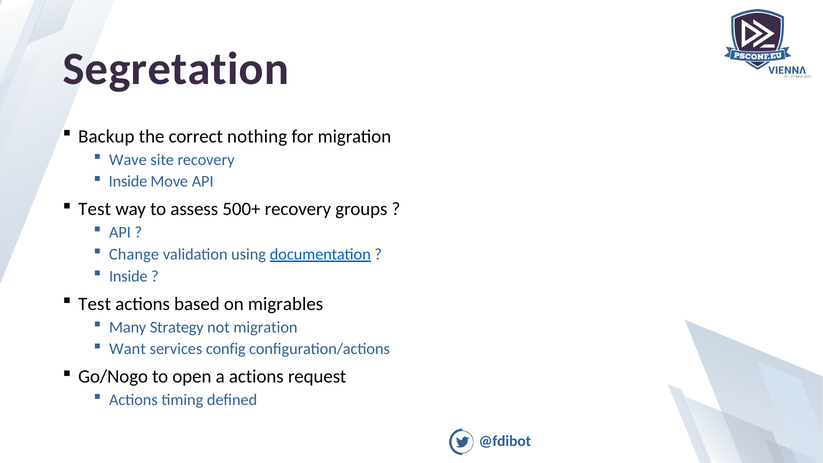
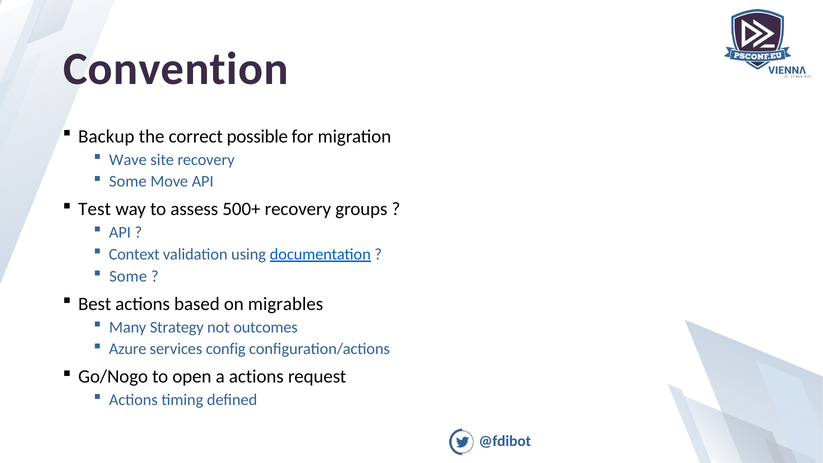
Segretation: Segretation -> Convention
nothing: nothing -> possible
Inside at (128, 182): Inside -> Some
Change: Change -> Context
Inside at (128, 276): Inside -> Some
Test at (95, 304): Test -> Best
not migration: migration -> outcomes
Want: Want -> Azure
